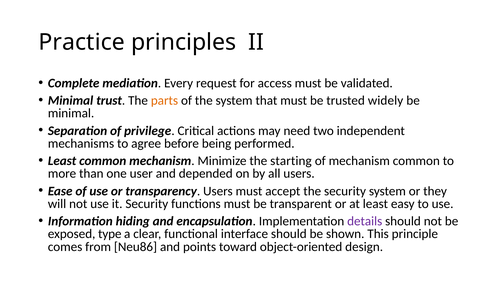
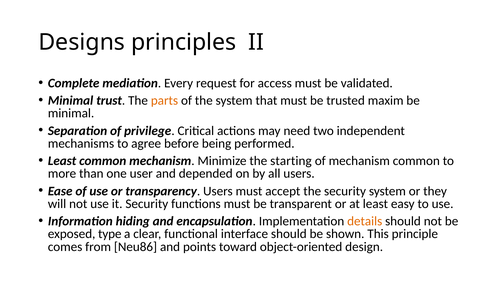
Practice: Practice -> Designs
widely: widely -> maxim
details colour: purple -> orange
